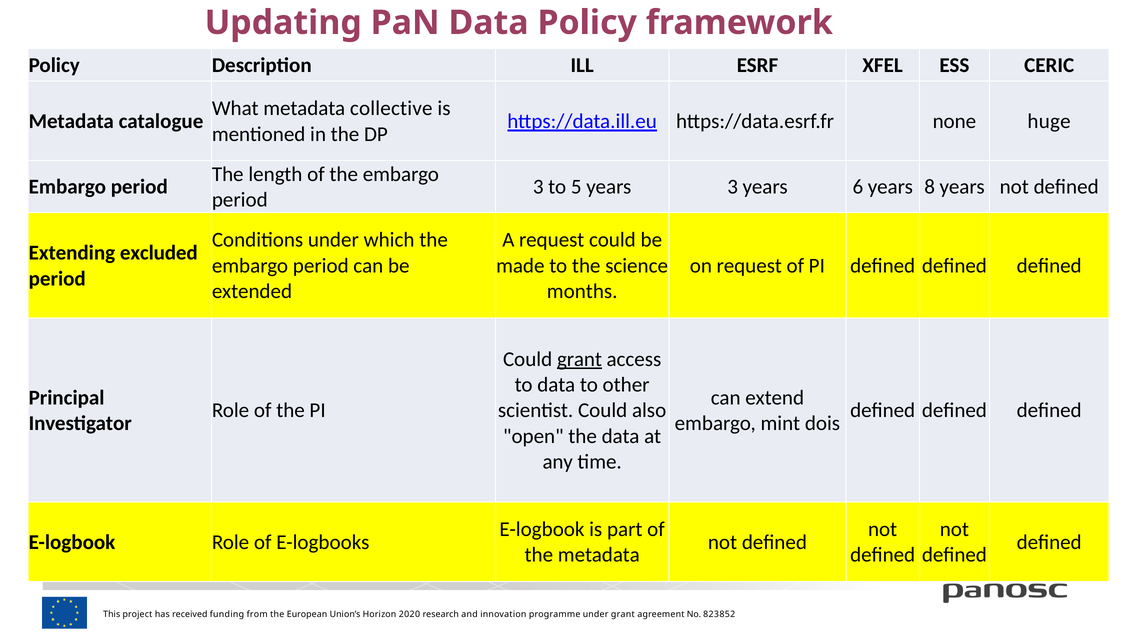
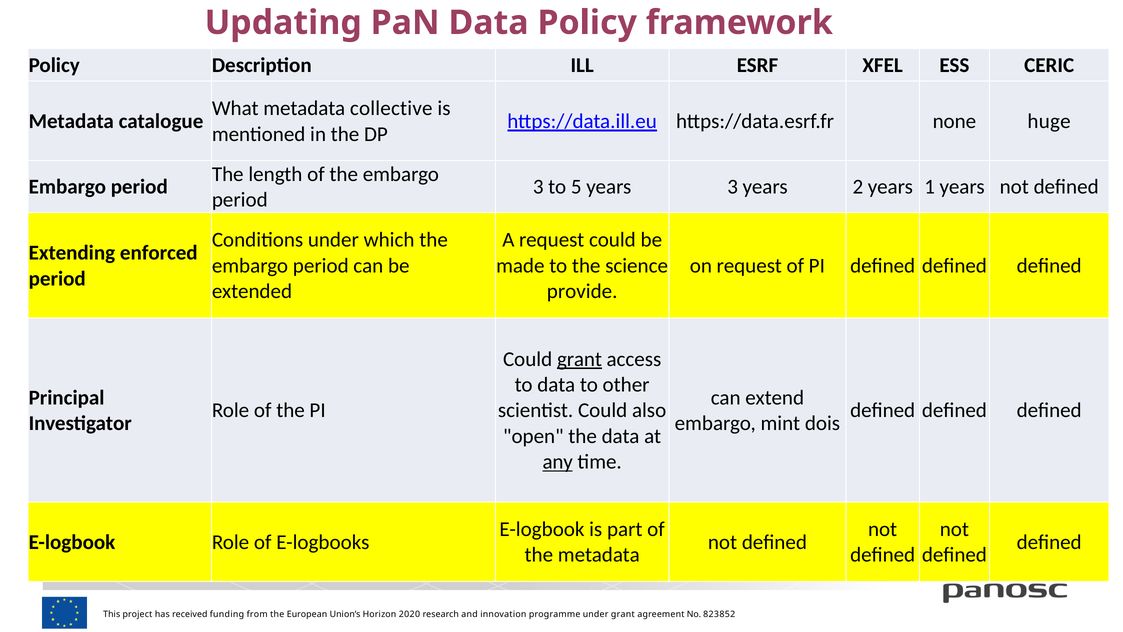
6: 6 -> 2
8: 8 -> 1
excluded: excluded -> enforced
months: months -> provide
any underline: none -> present
